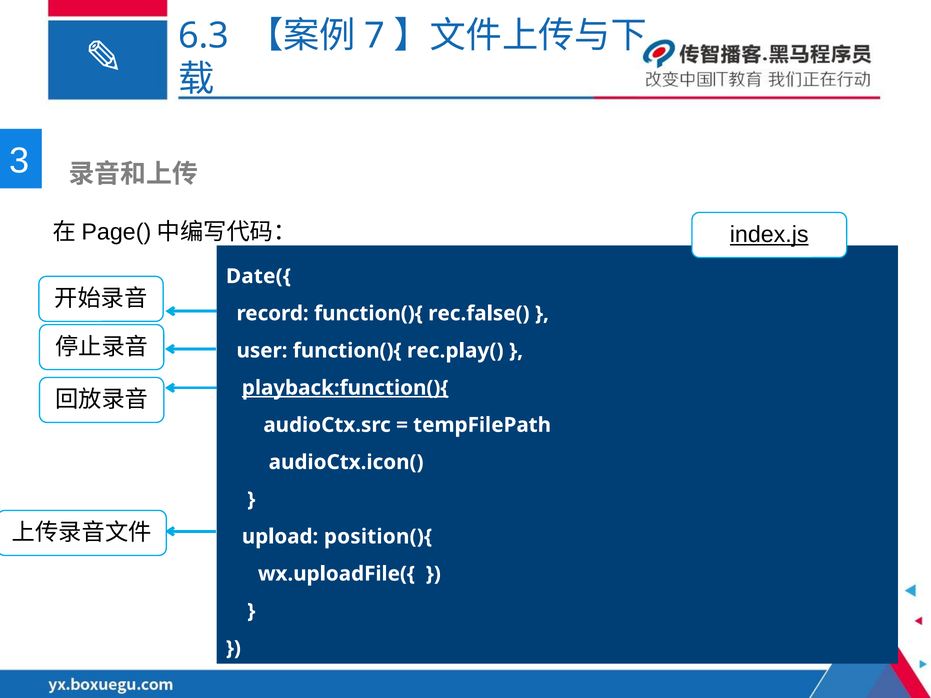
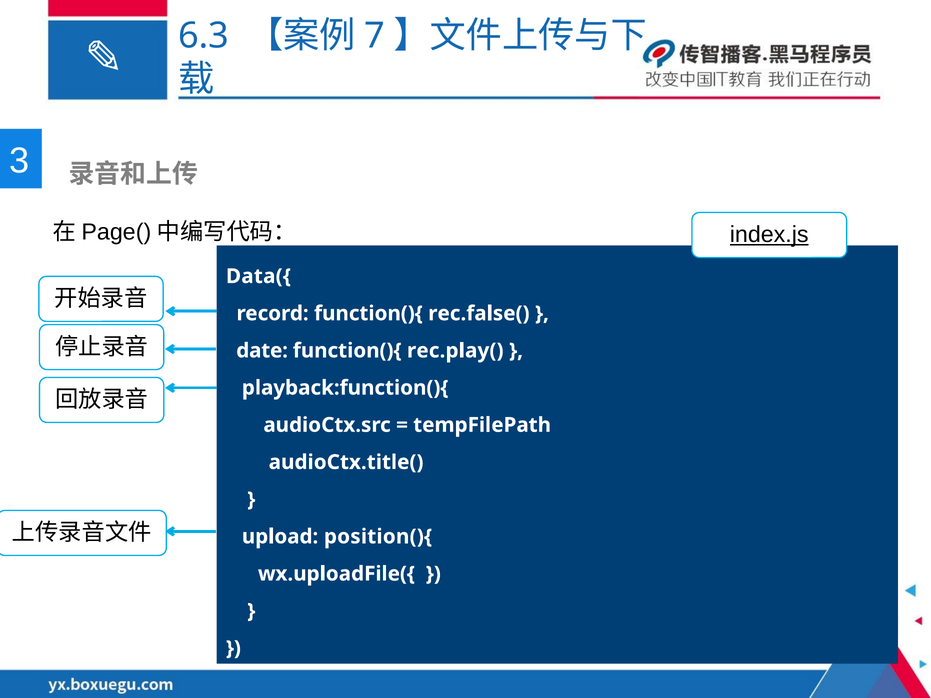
Date({: Date({ -> Data({
user: user -> date
playback:function(){ underline: present -> none
audioCtx.icon(: audioCtx.icon( -> audioCtx.title(
